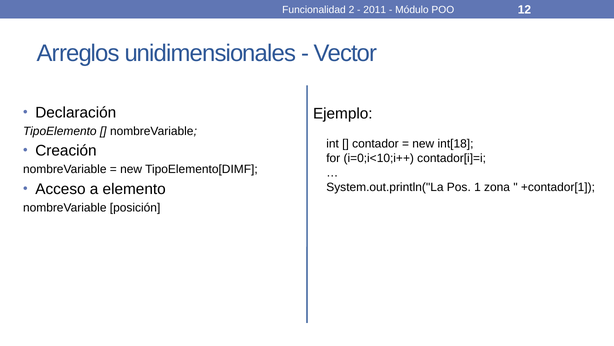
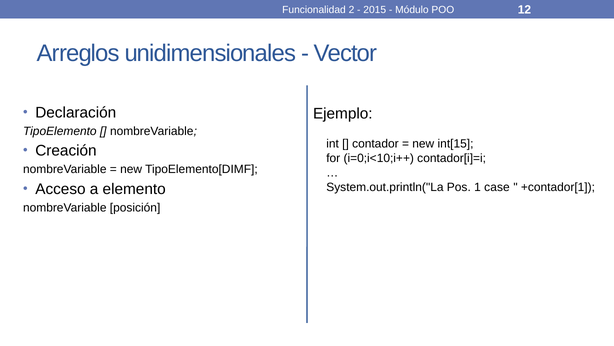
2011: 2011 -> 2015
int[18: int[18 -> int[15
zona: zona -> case
